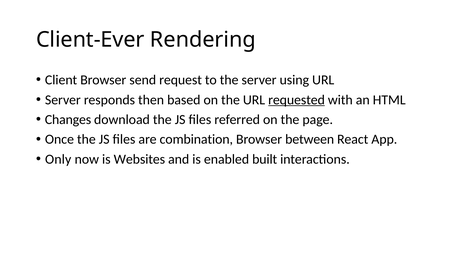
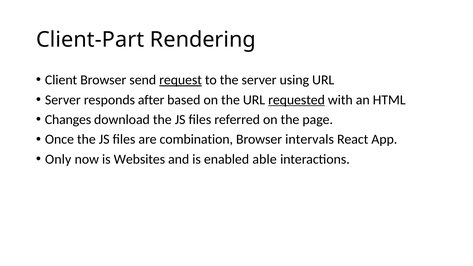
Client-Ever: Client-Ever -> Client-Part
request underline: none -> present
then: then -> after
between: between -> intervals
built: built -> able
